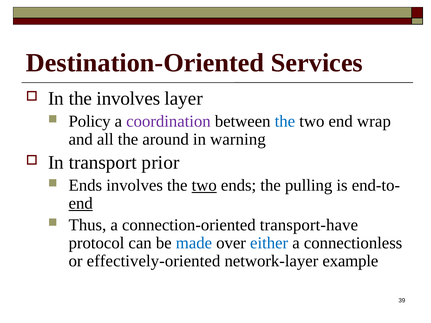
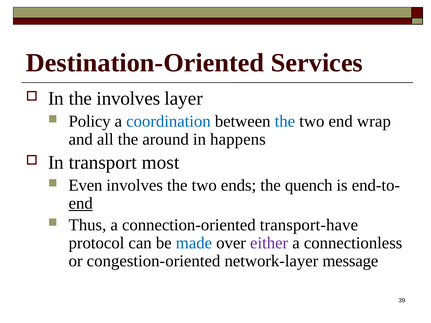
coordination colour: purple -> blue
warning: warning -> happens
prior: prior -> most
Ends at (85, 185): Ends -> Even
two at (204, 185) underline: present -> none
pulling: pulling -> quench
either colour: blue -> purple
effectively-oriented: effectively-oriented -> congestion-oriented
example: example -> message
